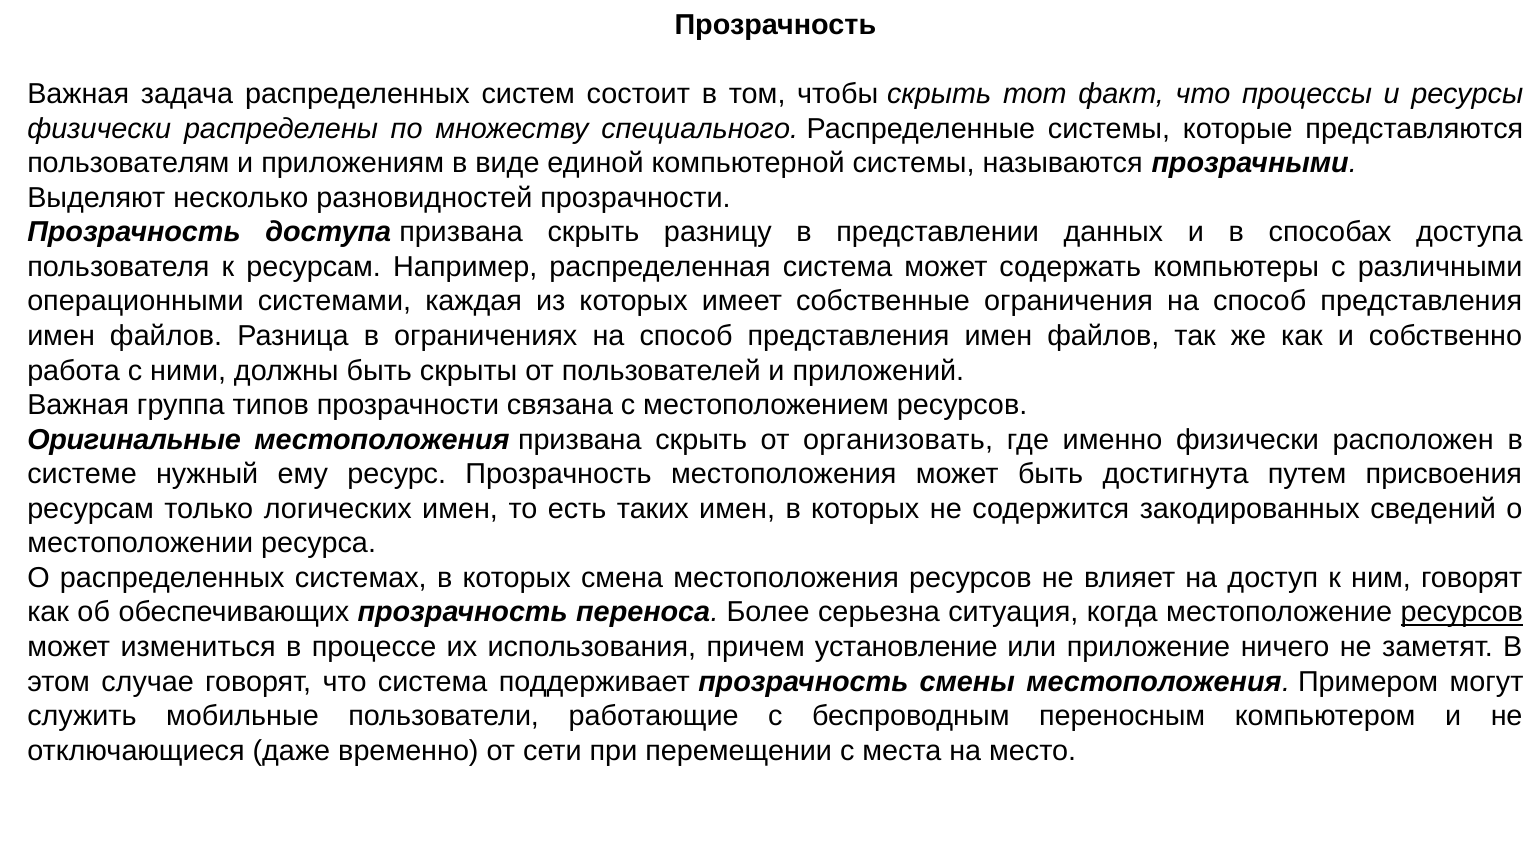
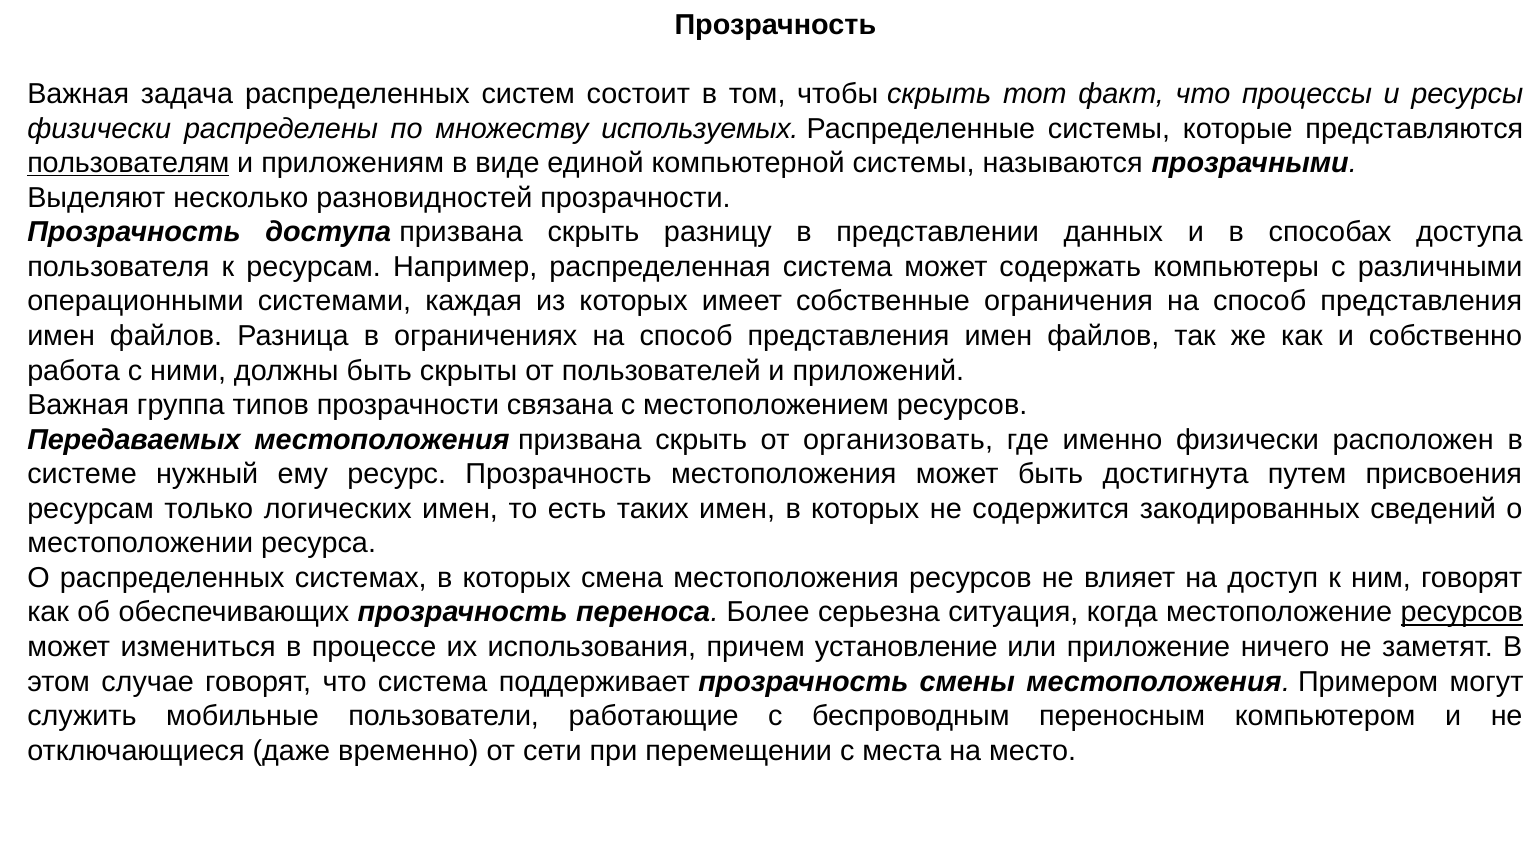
специального: специального -> используемых
пользователям underline: none -> present
Оригинальные: Оригинальные -> Передаваемых
